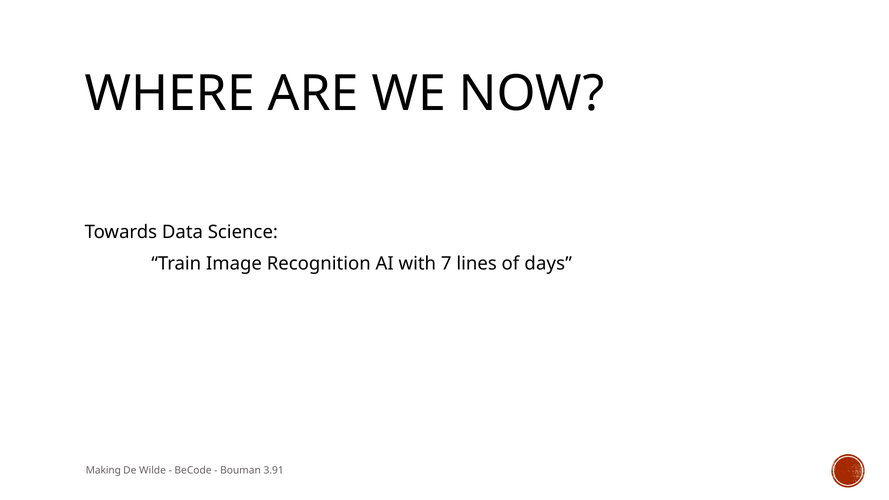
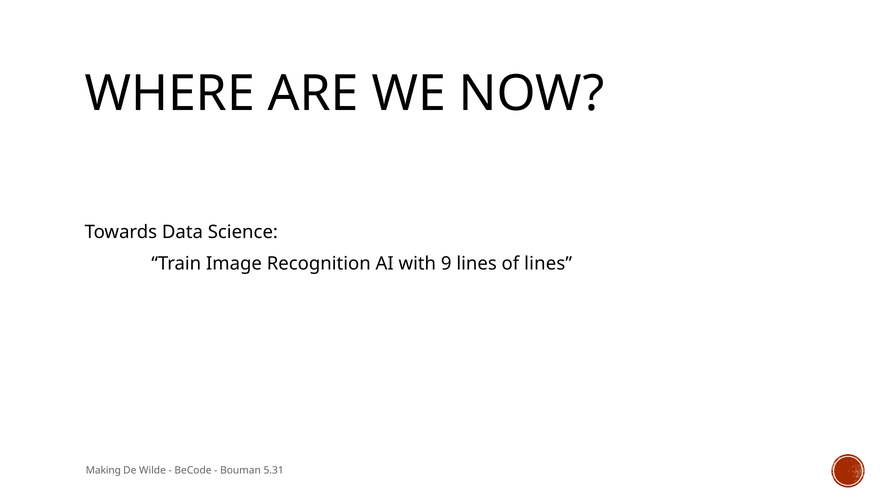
7: 7 -> 9
of days: days -> lines
3.91: 3.91 -> 5.31
